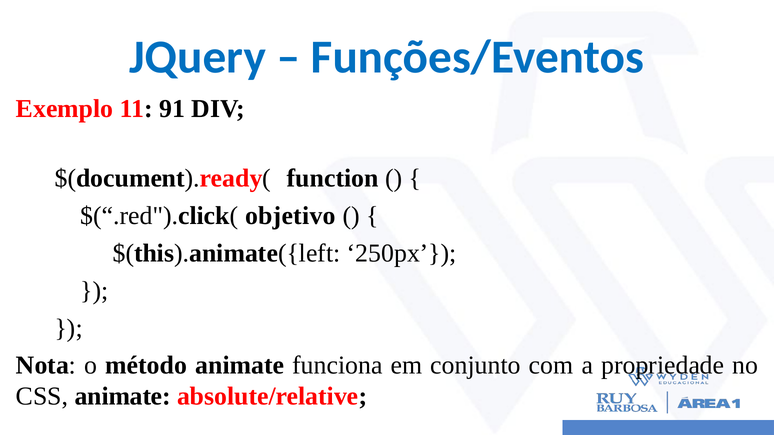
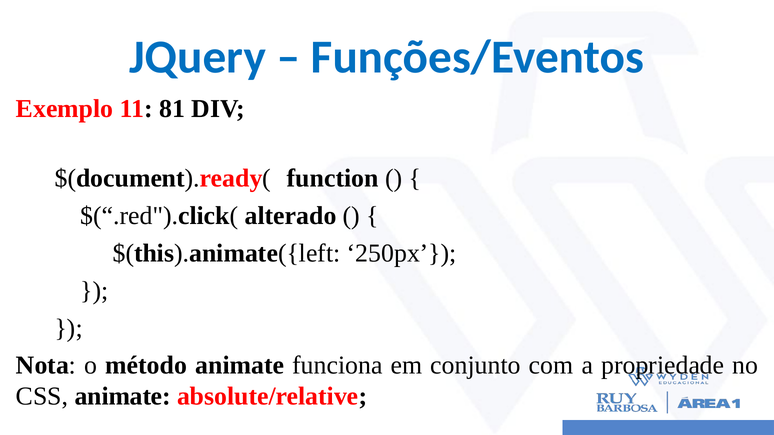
91: 91 -> 81
objetivo: objetivo -> alterado
